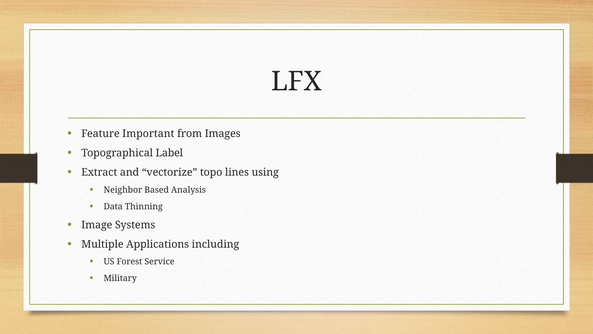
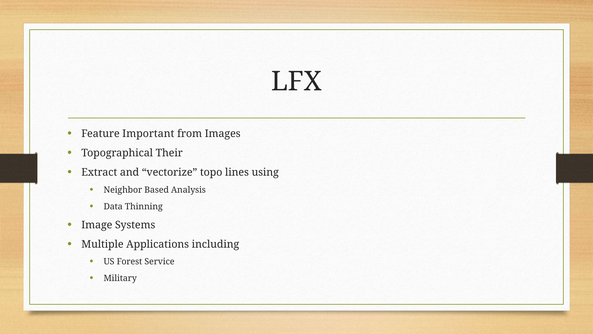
Label: Label -> Their
